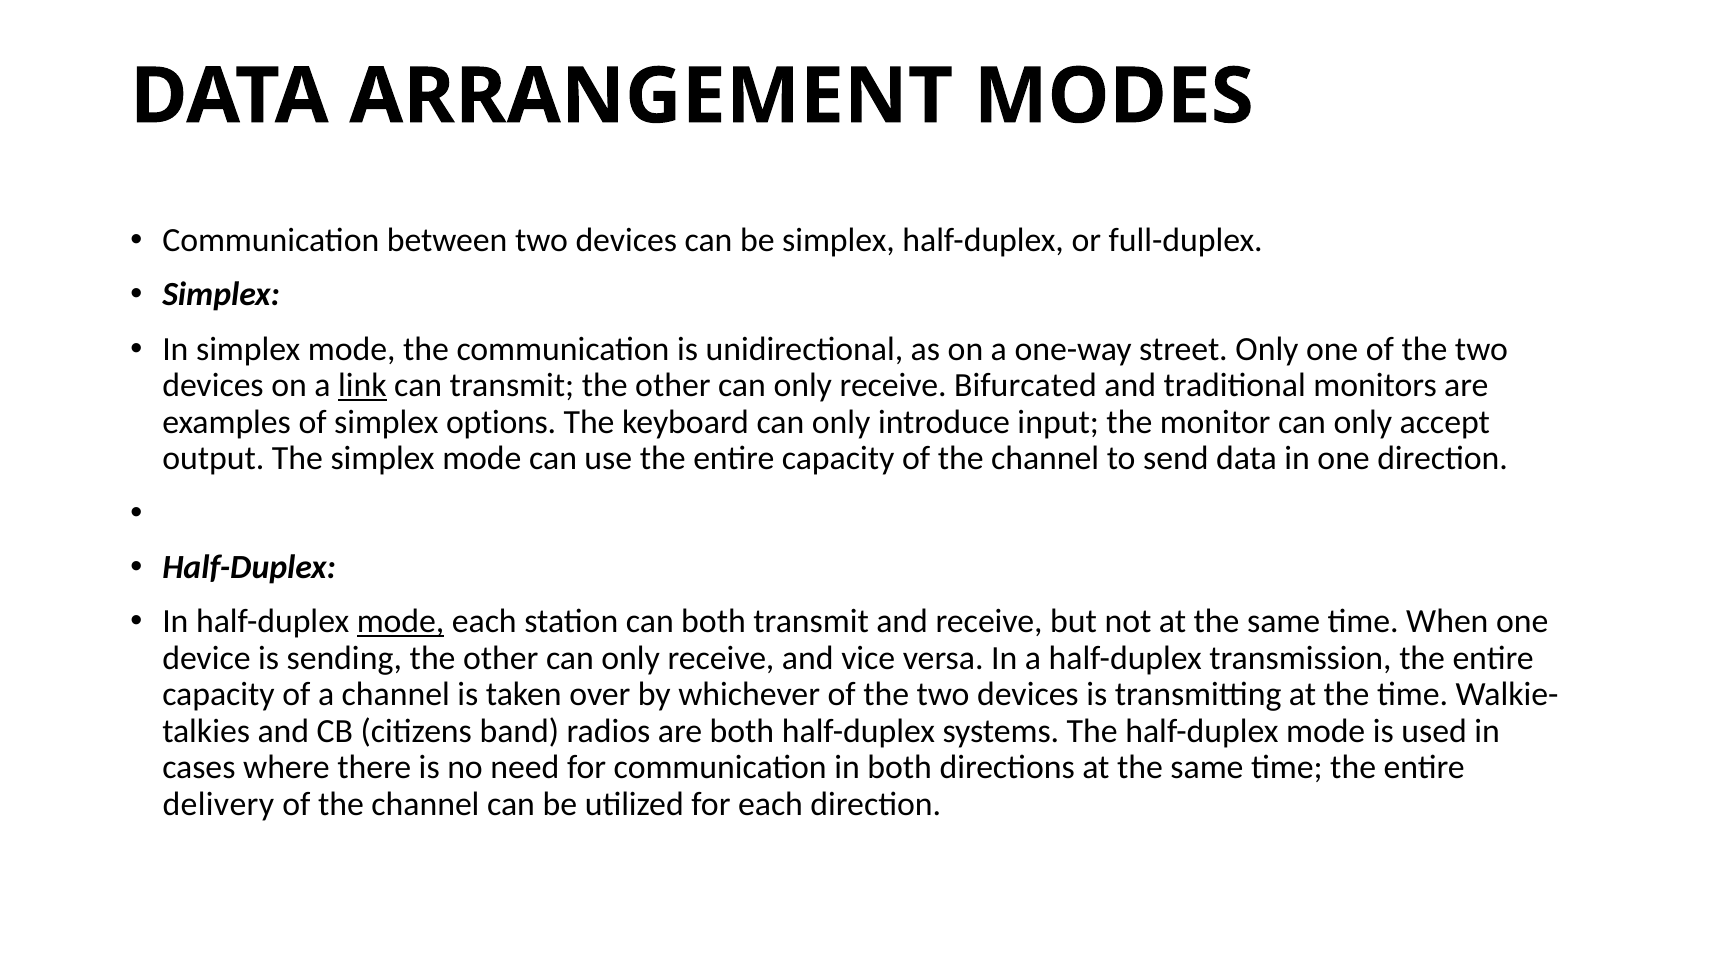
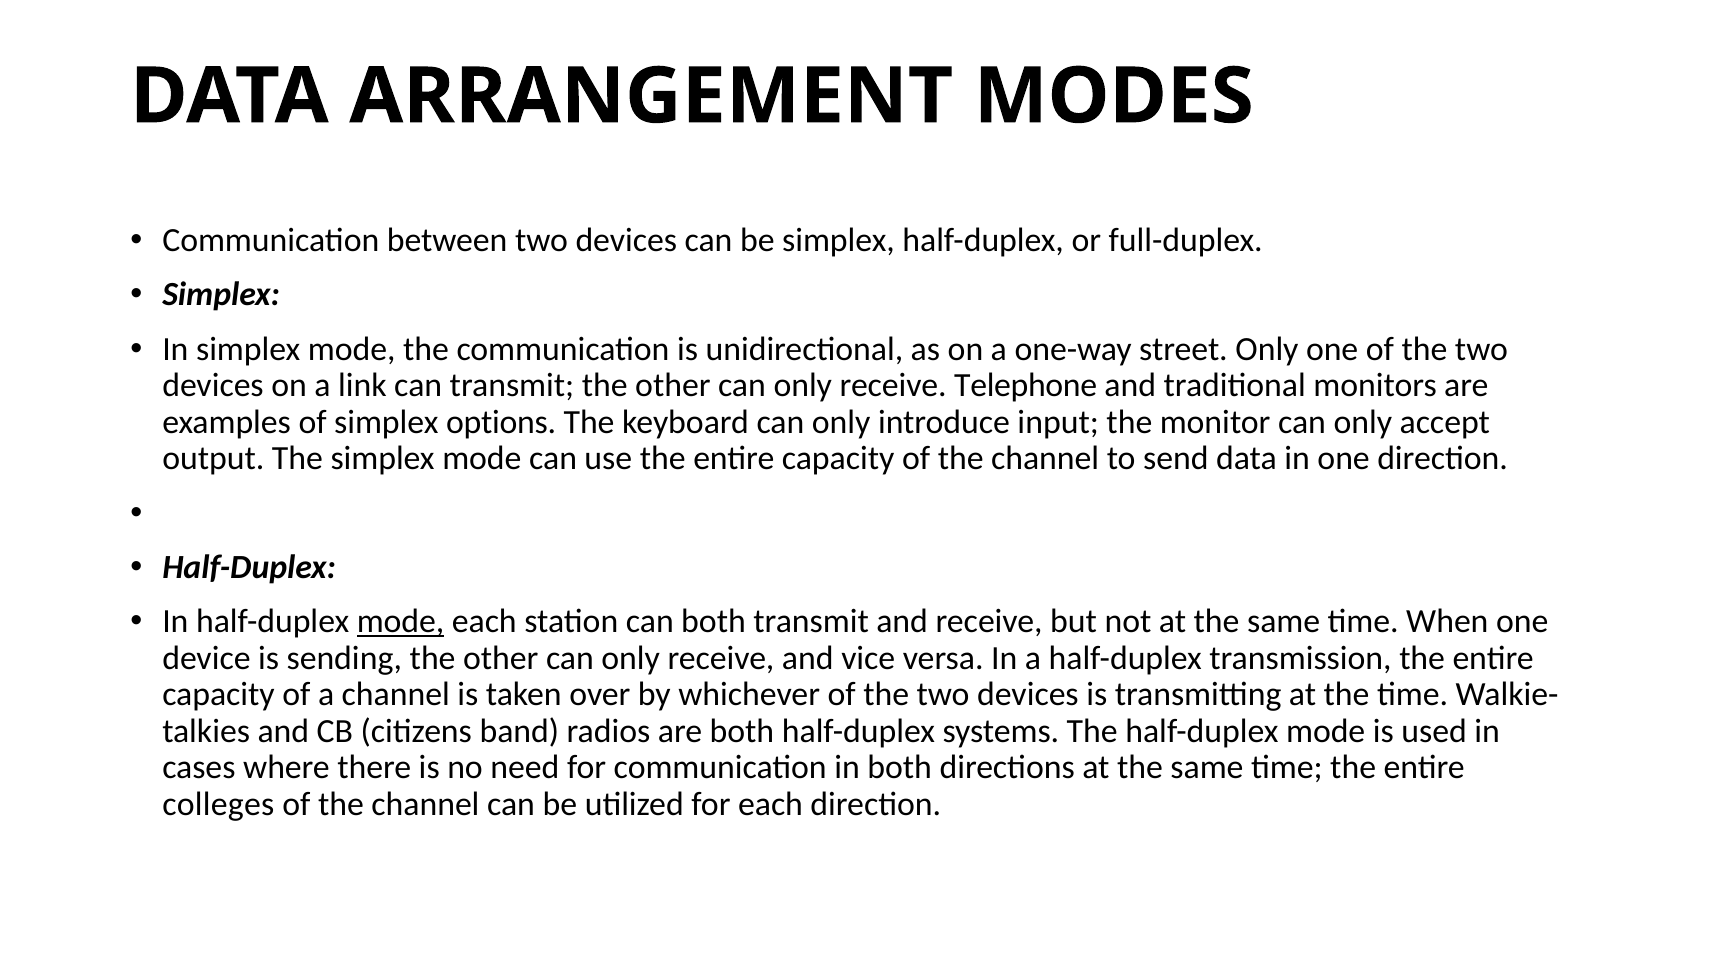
link underline: present -> none
Bifurcated: Bifurcated -> Telephone
delivery: delivery -> colleges
